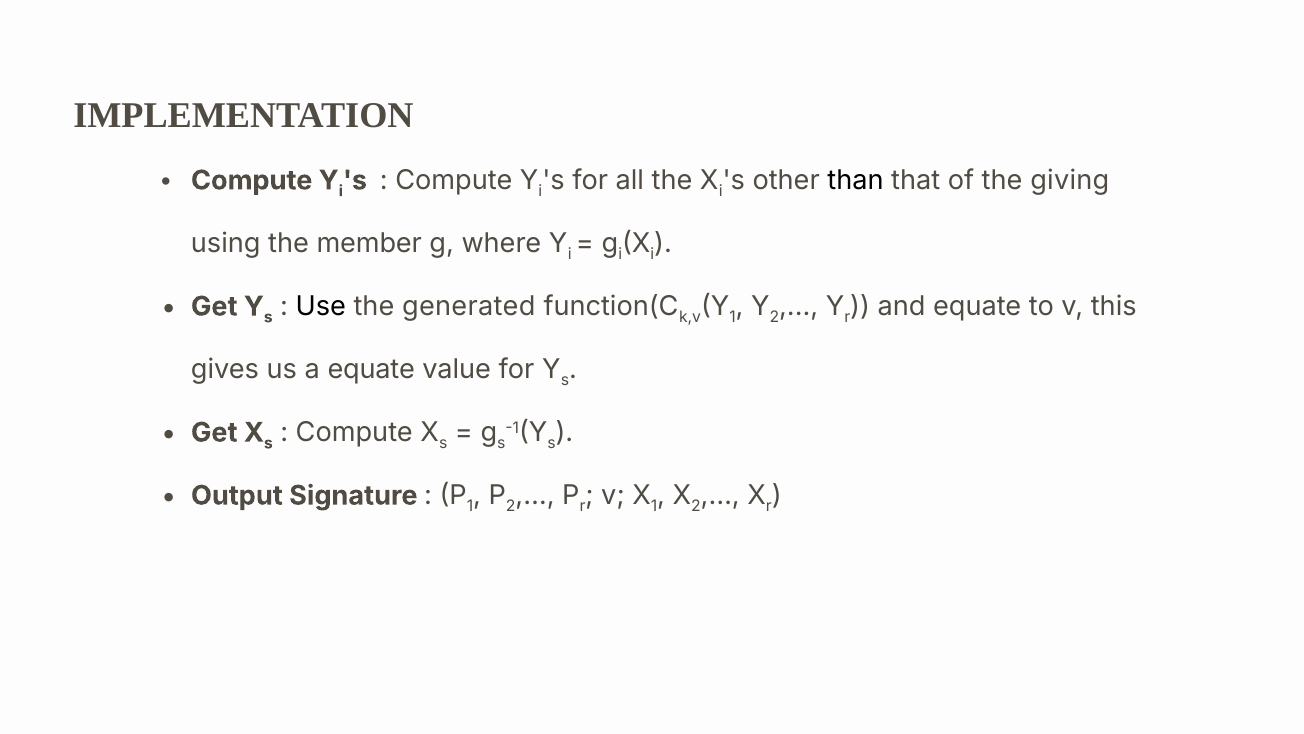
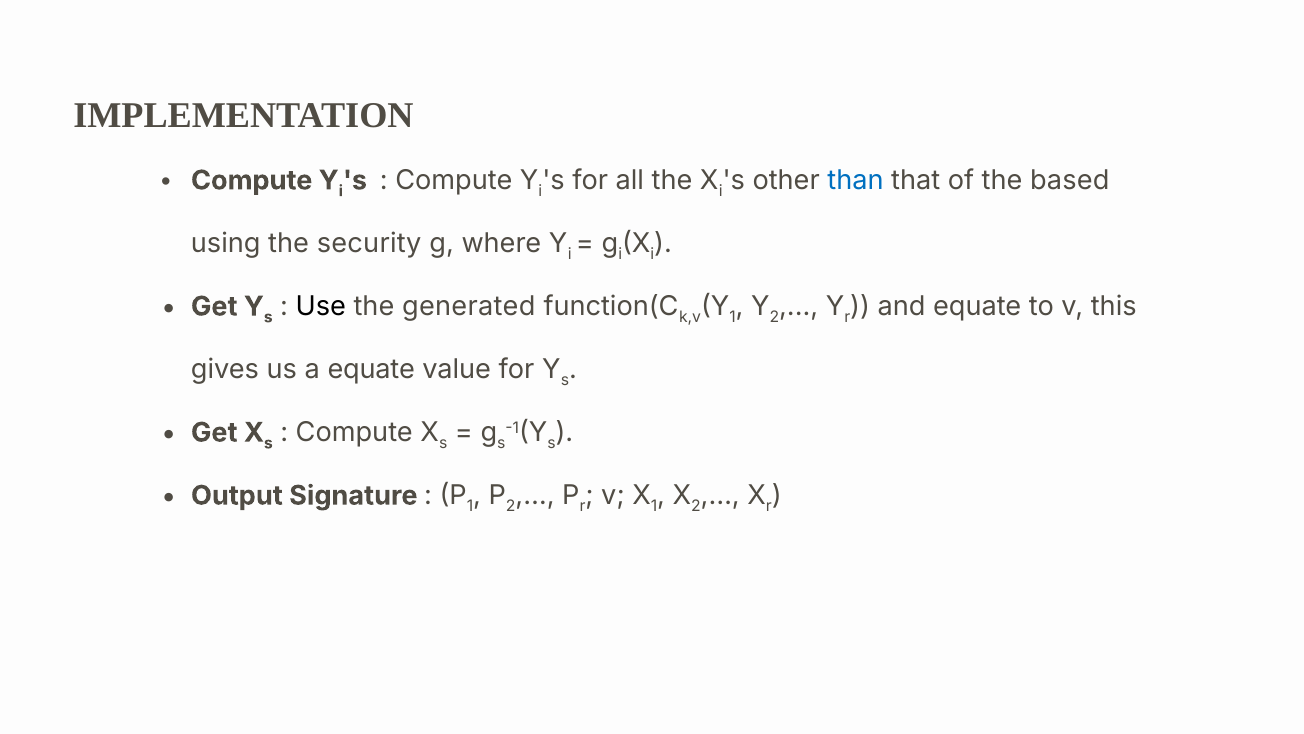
than colour: black -> blue
giving: giving -> based
member: member -> security
